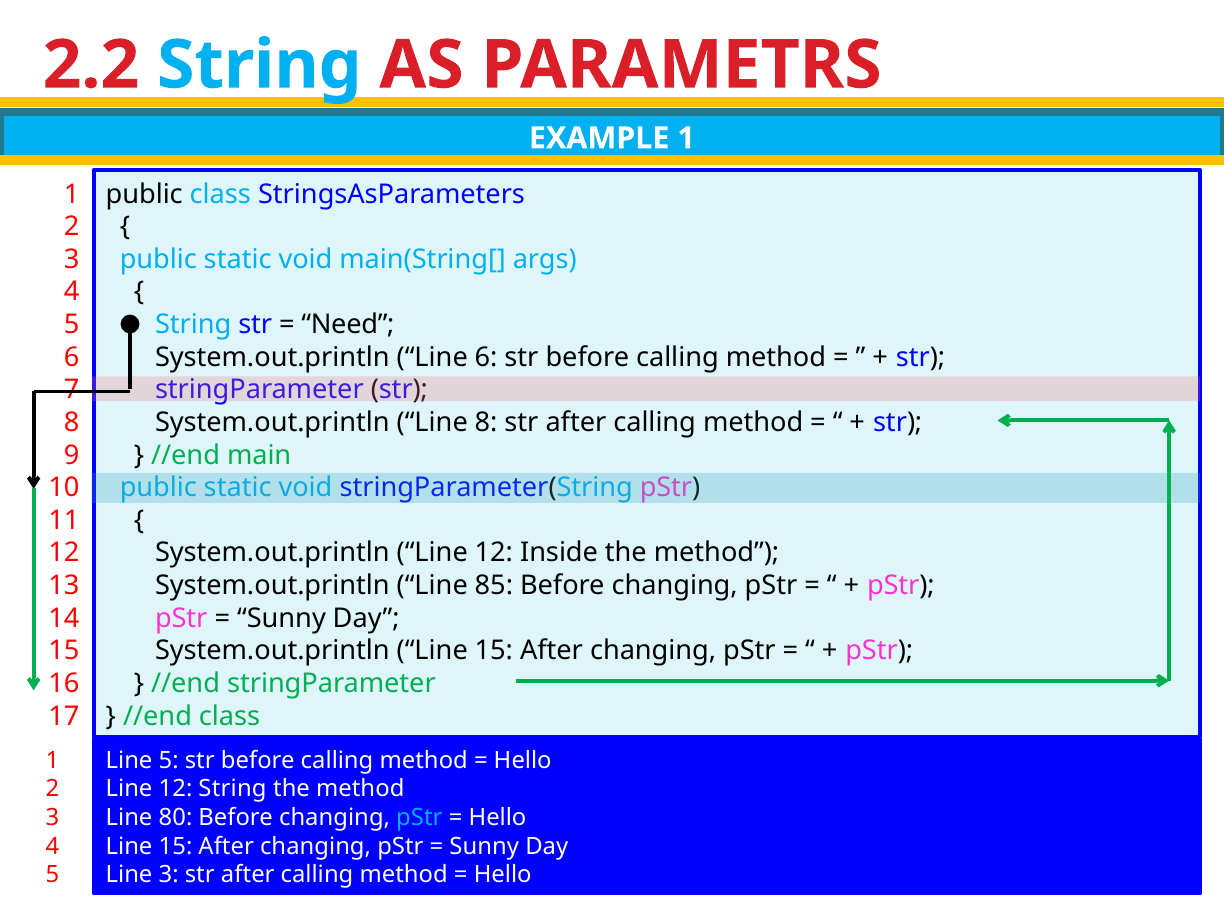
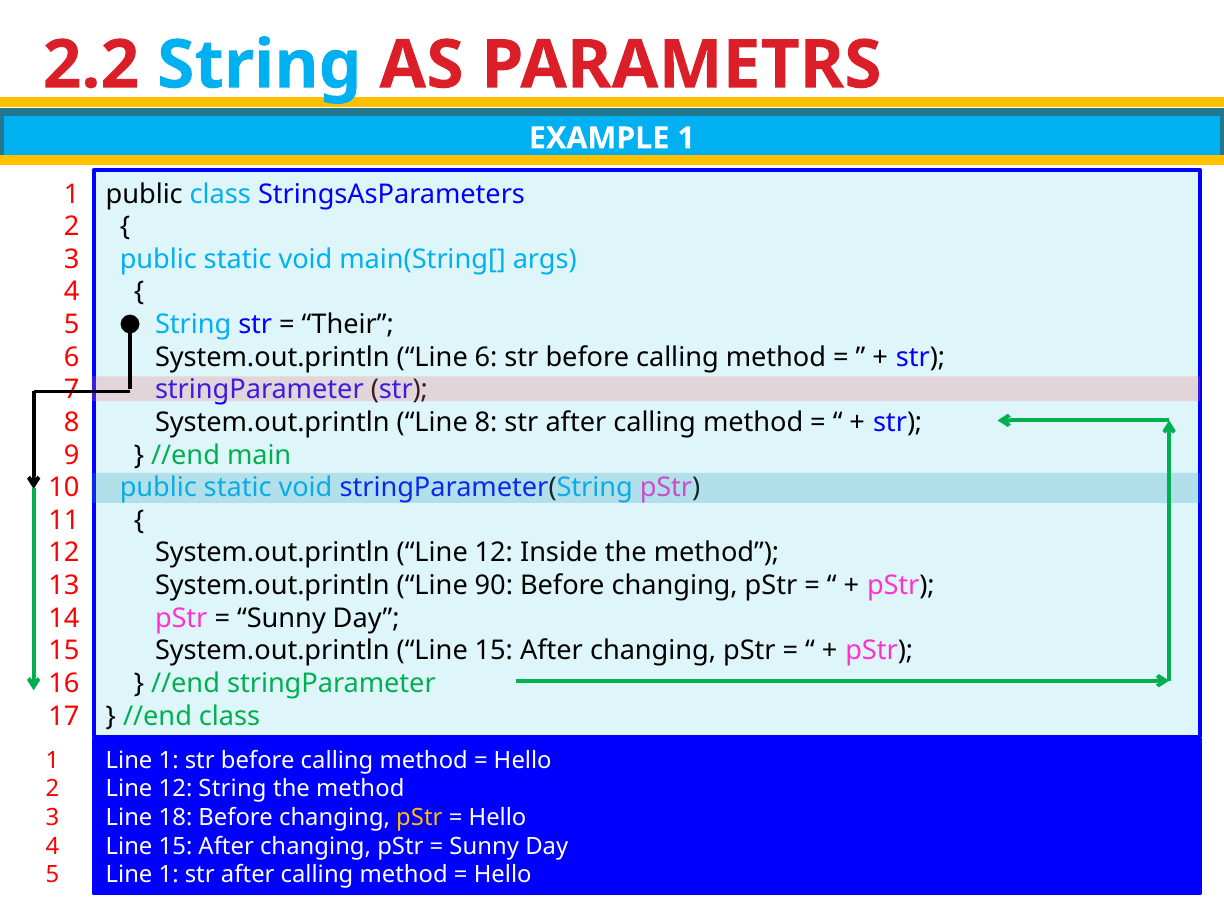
Need: Need -> Their
85: 85 -> 90
5 at (169, 761): 5 -> 1
80: 80 -> 18
pStr at (419, 818) colour: light blue -> yellow
3 at (169, 875): 3 -> 1
